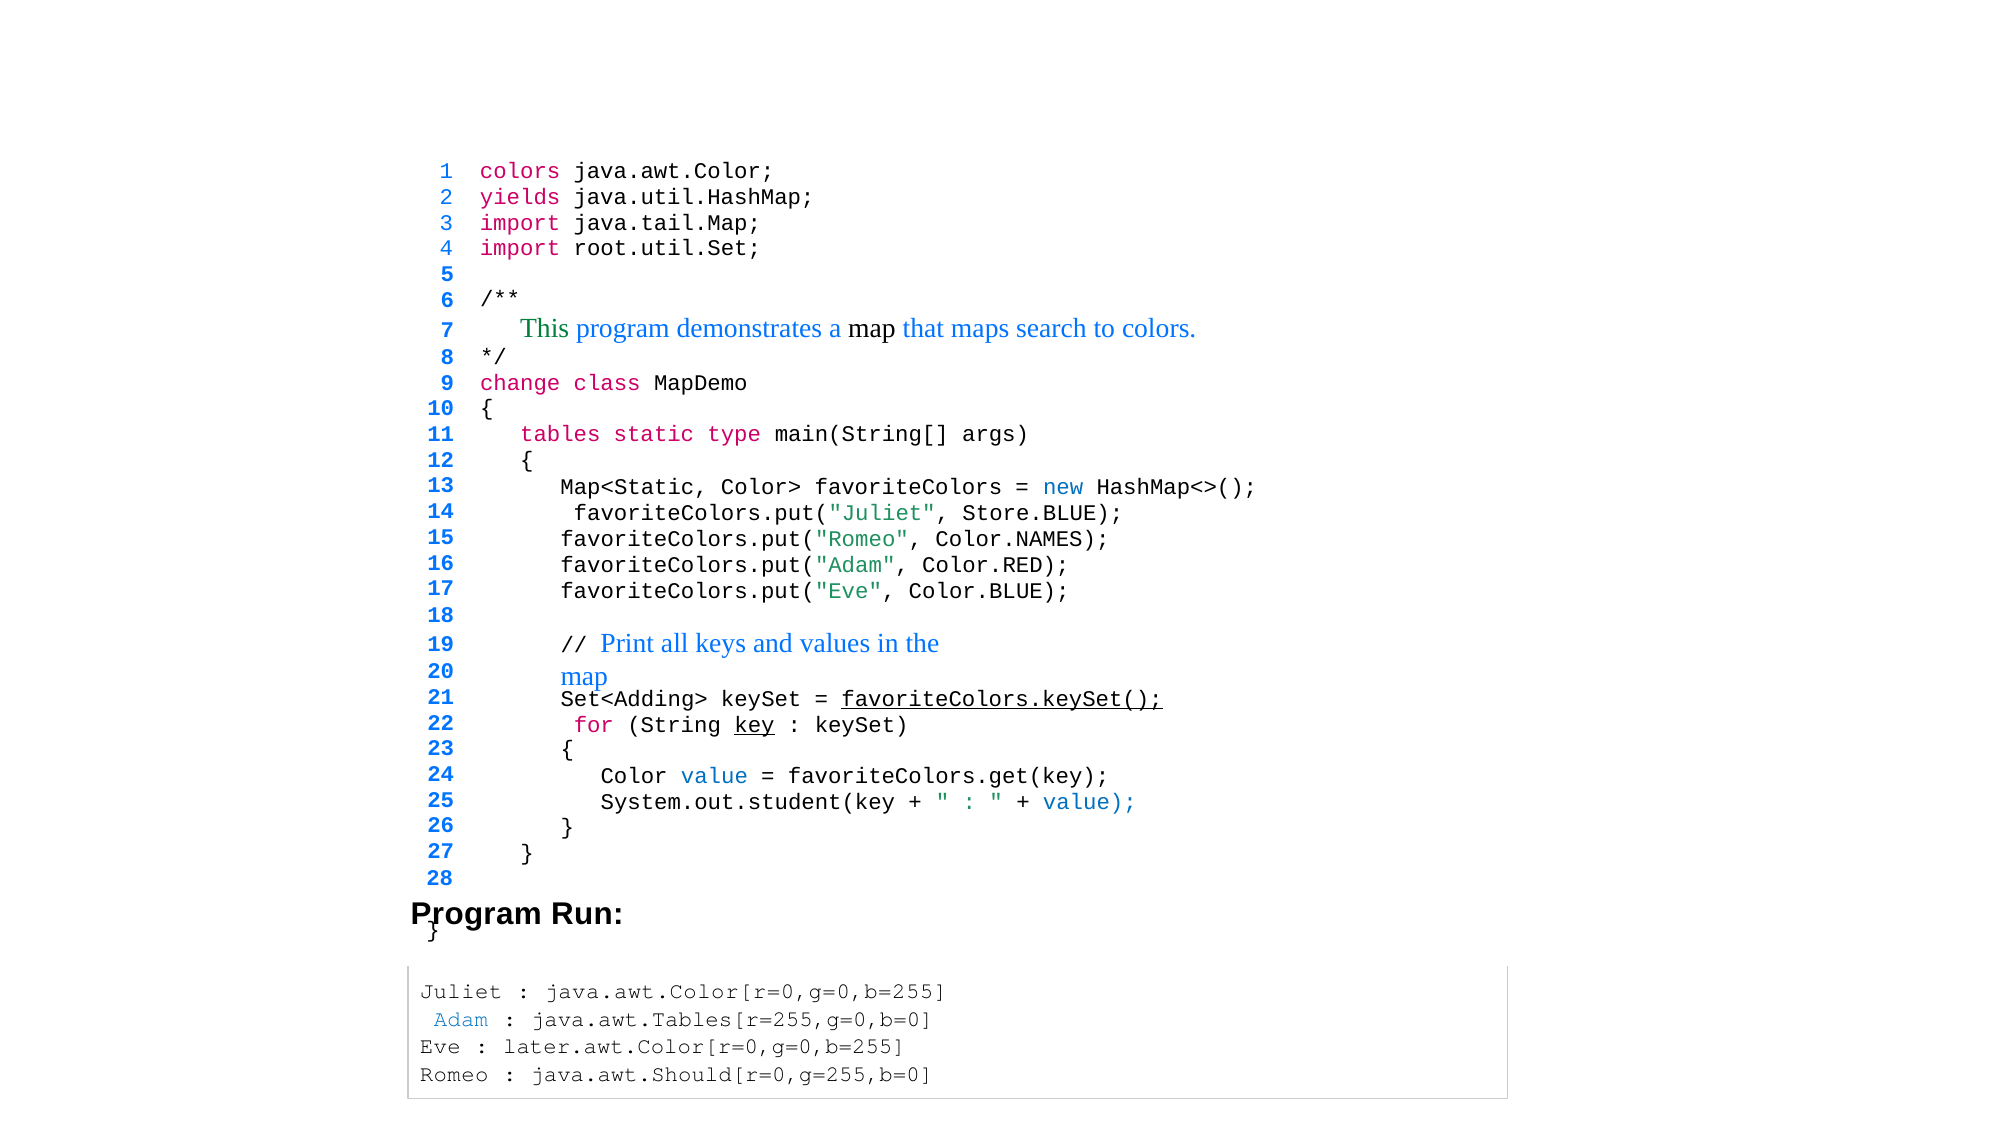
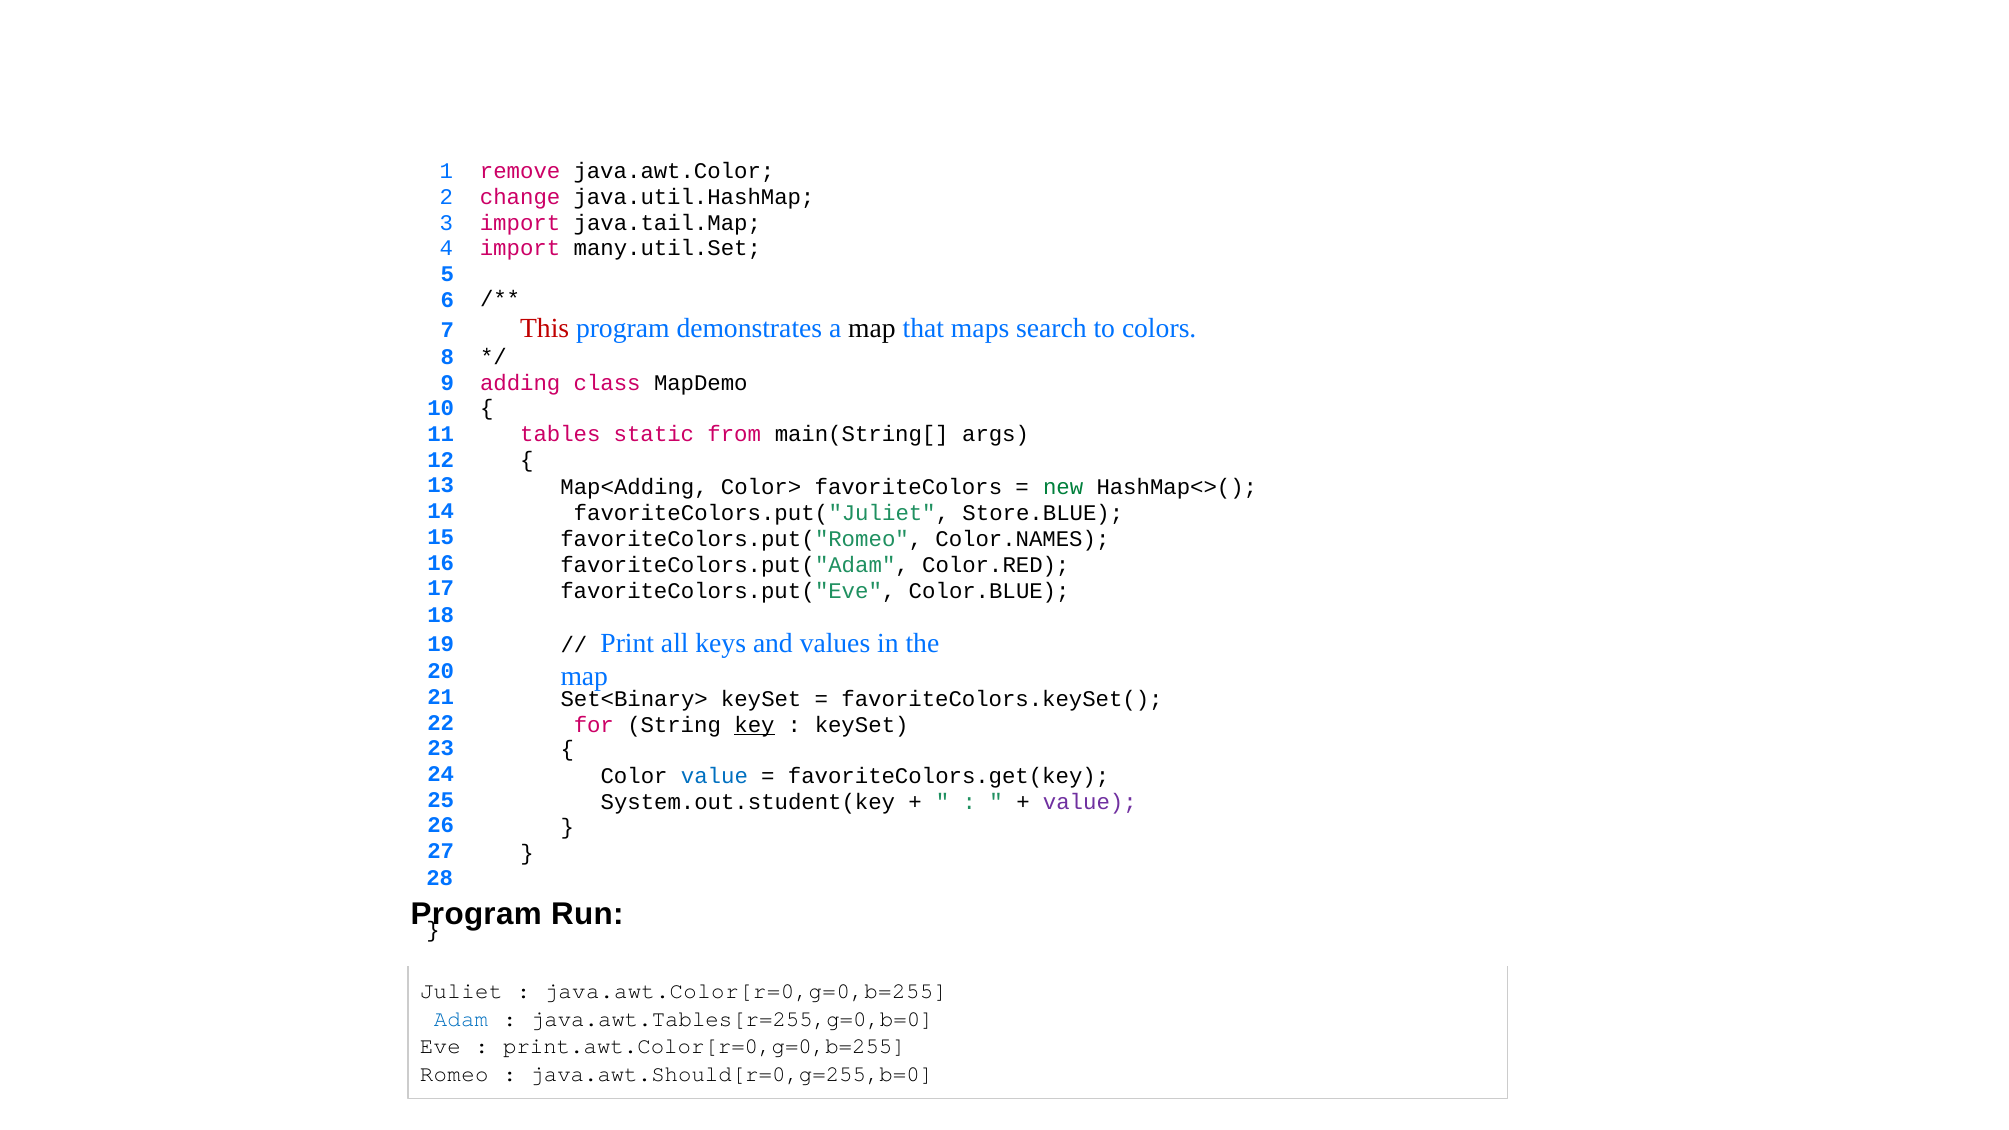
colors at (520, 171): colors -> remove
yields: yields -> change
root.util.Set: root.util.Set -> many.util.Set
This colour: green -> red
change: change -> adding
type: type -> from
Map<Static: Map<Static -> Map<Adding
new colour: blue -> green
Set<Adding>: Set<Adding> -> Set<Binary>
favoriteColors.keySet( underline: present -> none
value at (1090, 802) colour: blue -> purple
later.awt.Color[r=0,g=0,b=255: later.awt.Color[r=0,g=0,b=255 -> print.awt.Color[r=0,g=0,b=255
